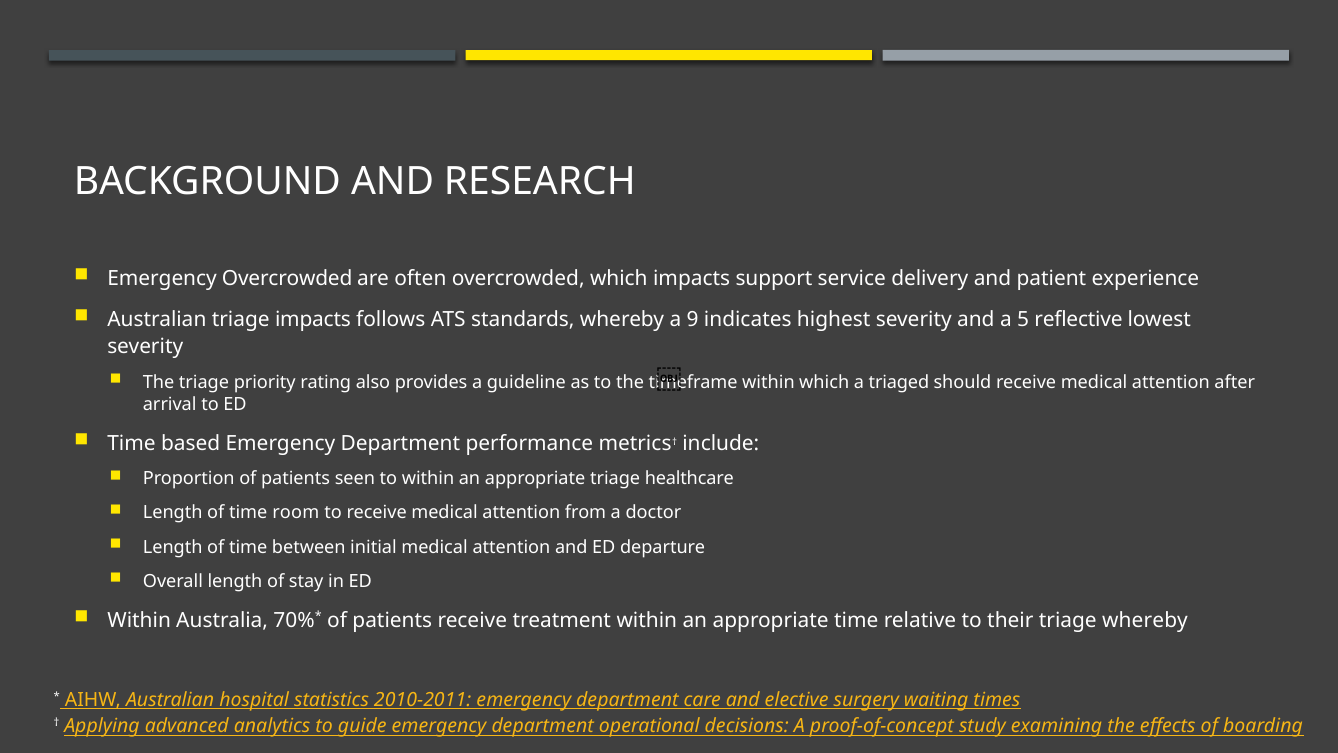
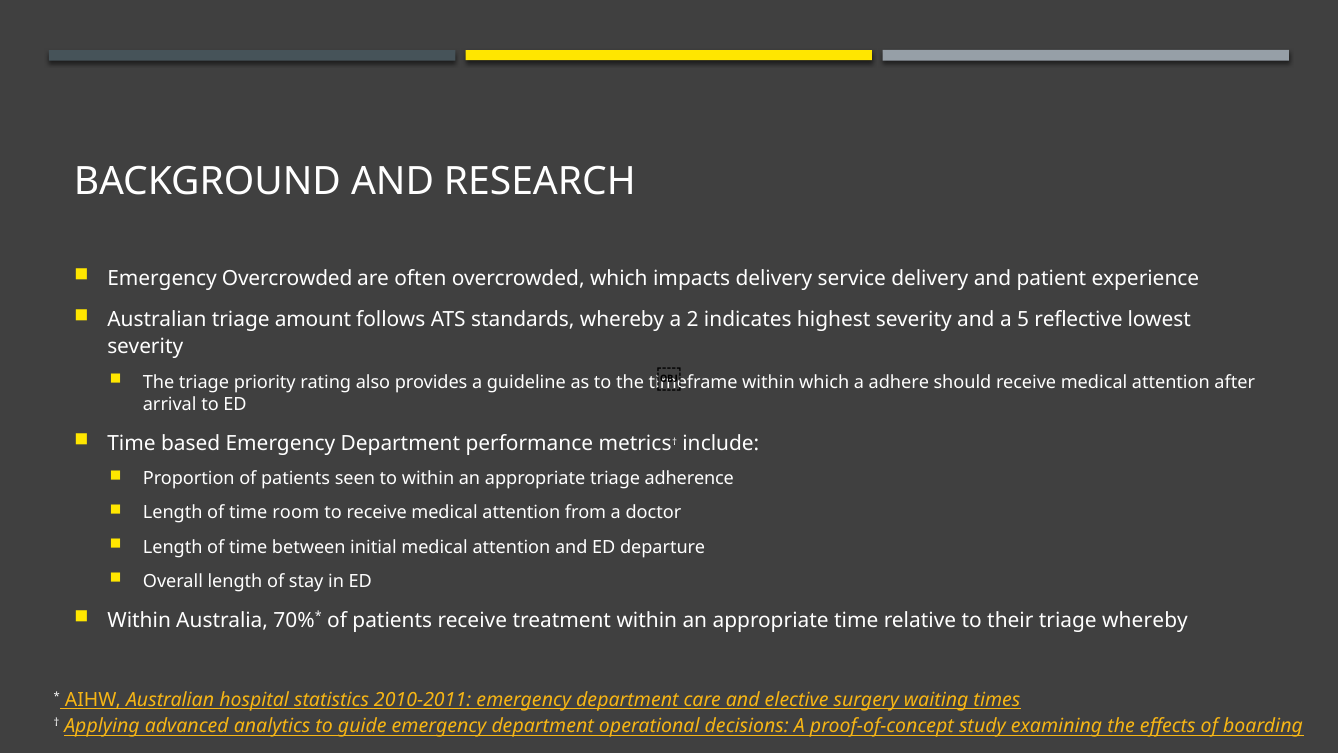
impacts support: support -> delivery
triage impacts: impacts -> amount
9: 9 -> 2
triaged: triaged -> adhere
healthcare: healthcare -> adherence
